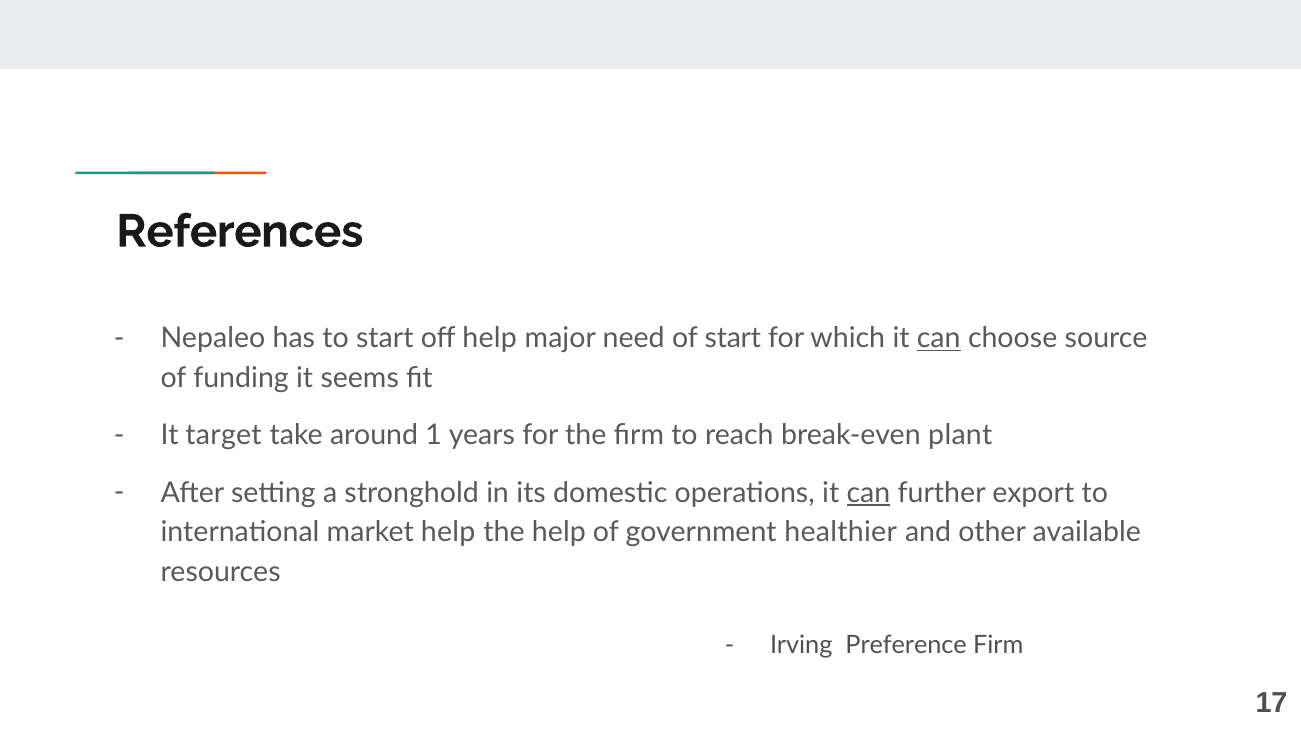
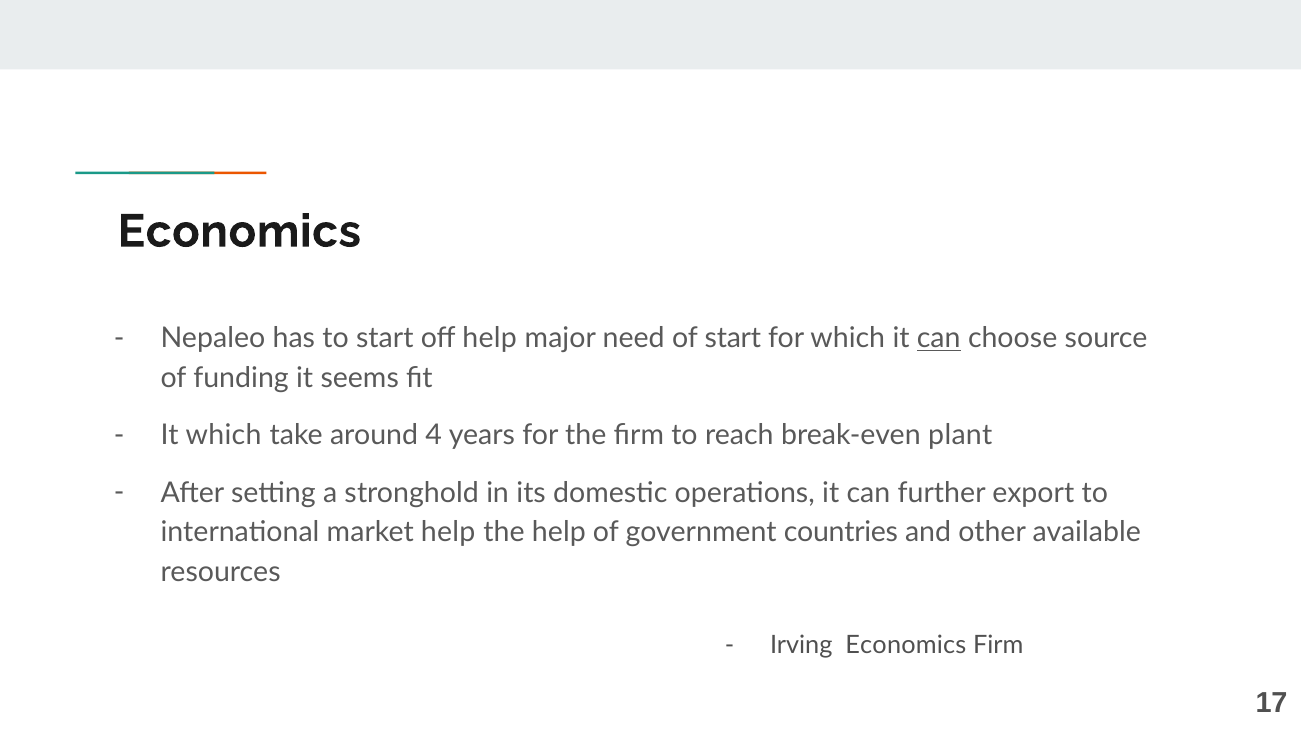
References at (240, 231): References -> Economics
It target: target -> which
1: 1 -> 4
can at (868, 493) underline: present -> none
healthier: healthier -> countries
Irving Preference: Preference -> Economics
